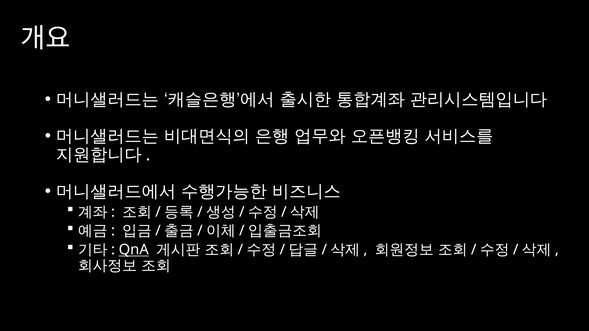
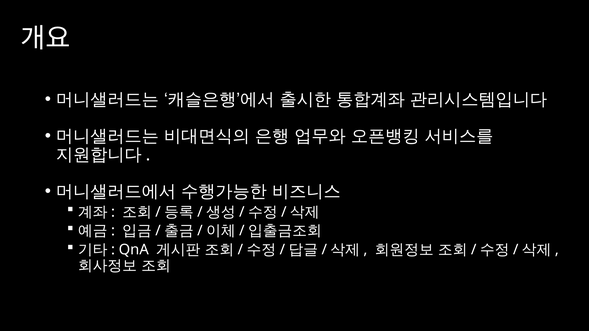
QnA underline: present -> none
